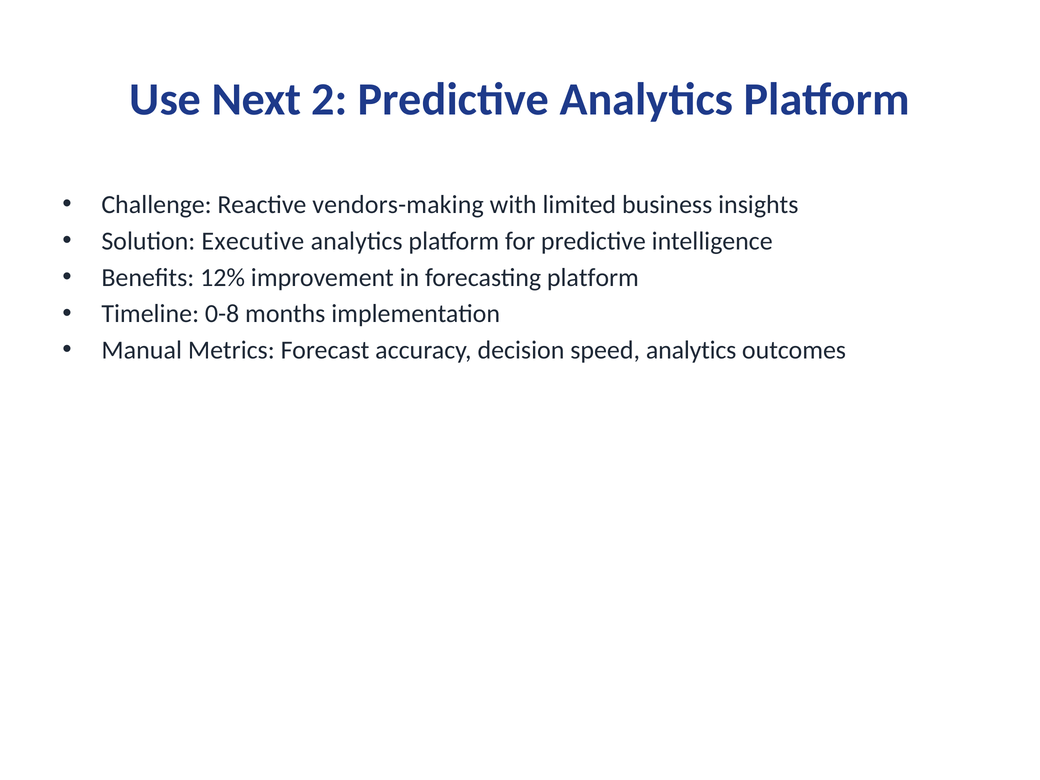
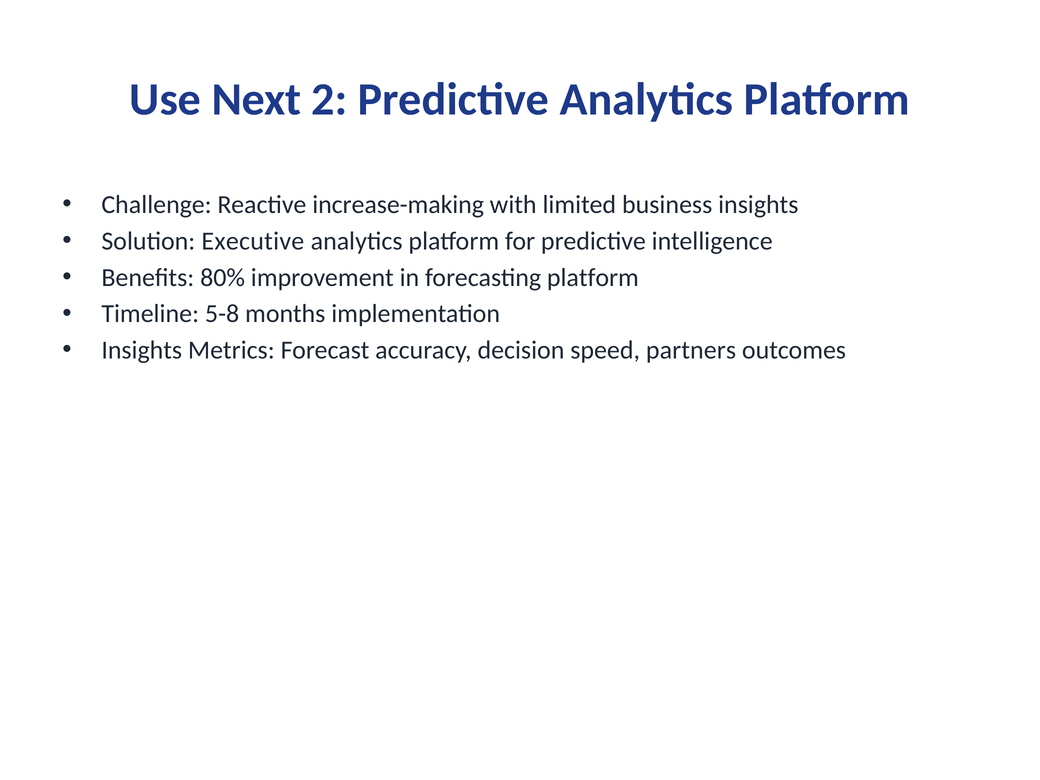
vendors-making: vendors-making -> increase-making
12%: 12% -> 80%
0-8: 0-8 -> 5-8
Manual at (142, 350): Manual -> Insights
speed analytics: analytics -> partners
